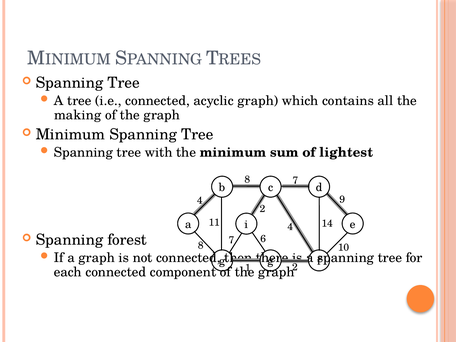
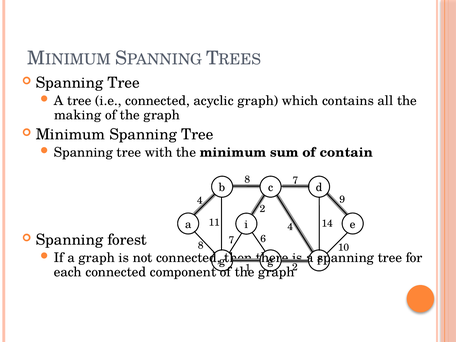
lightest: lightest -> contain
